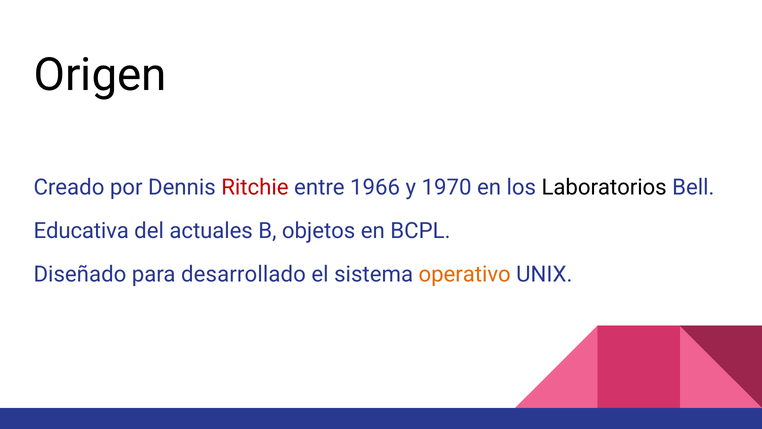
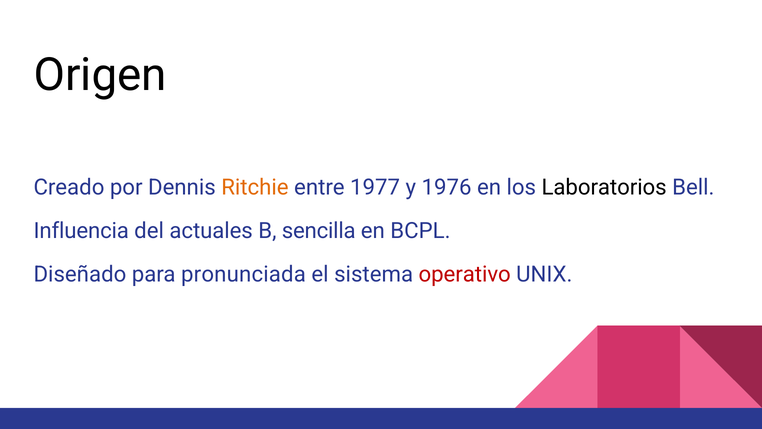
Ritchie colour: red -> orange
1966: 1966 -> 1977
1970: 1970 -> 1976
Educativa: Educativa -> Influencia
objetos: objetos -> sencilla
desarrollado: desarrollado -> pronunciada
operativo colour: orange -> red
